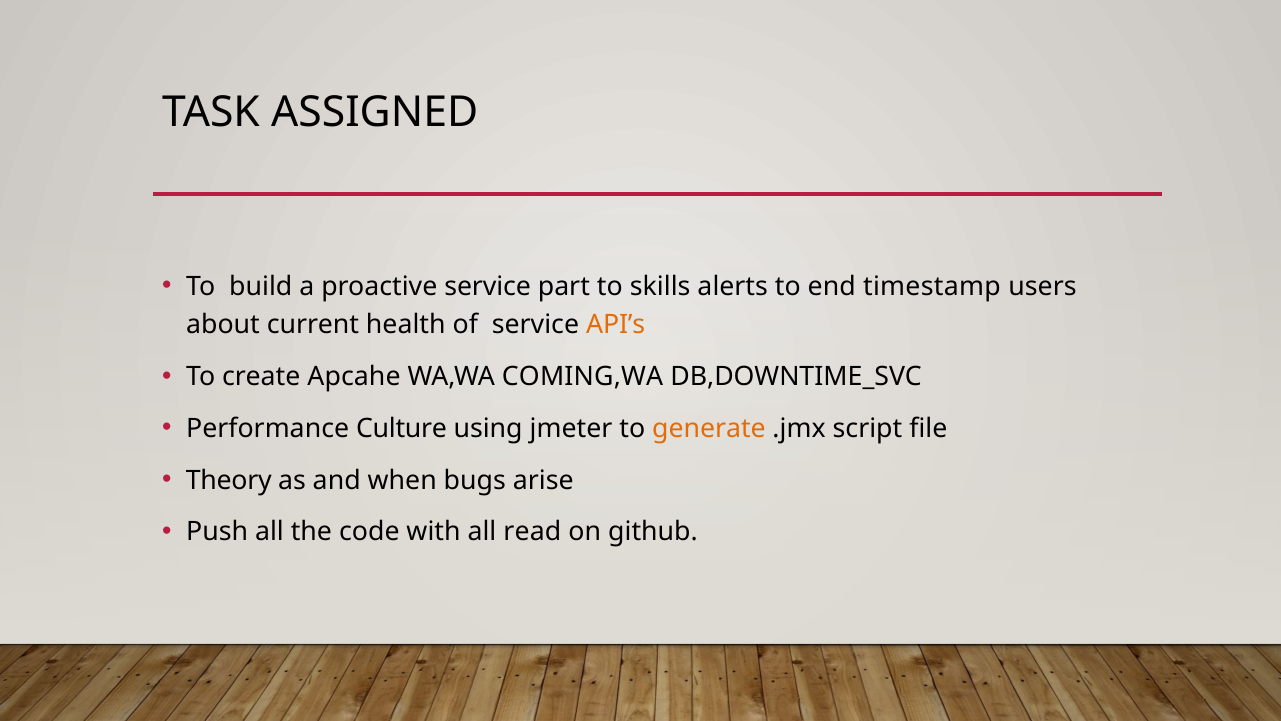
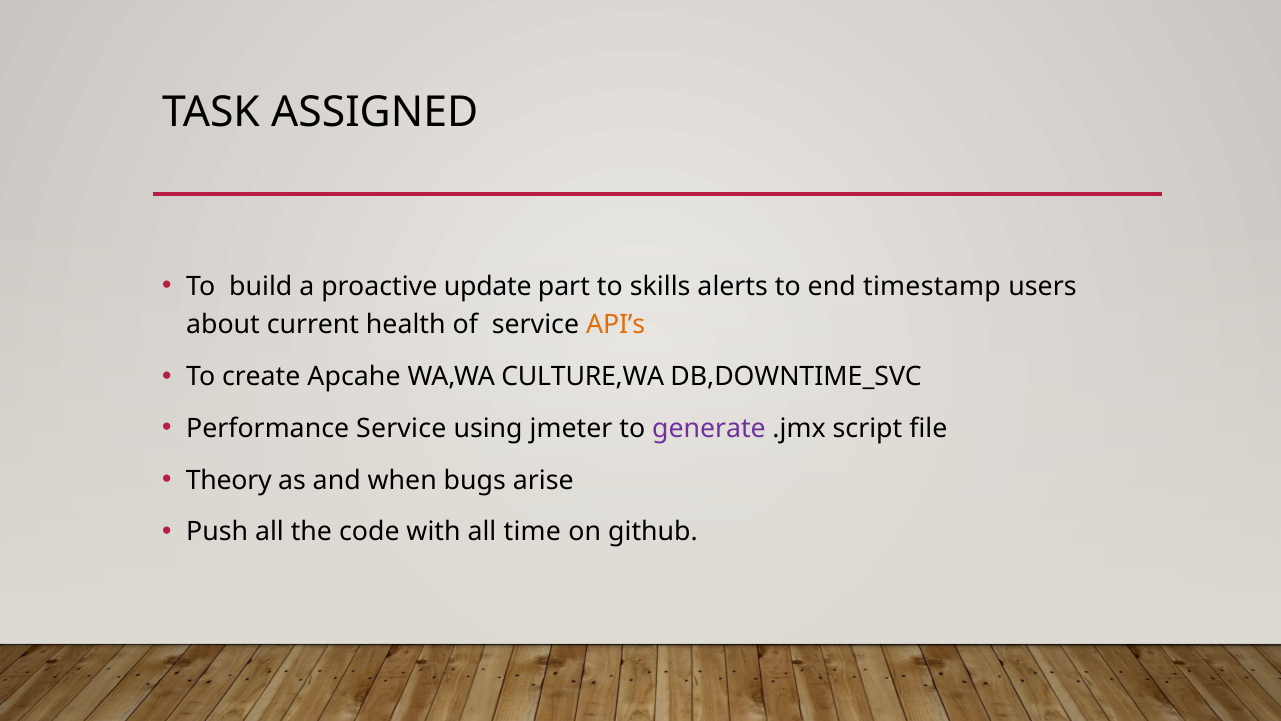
proactive service: service -> update
COMING,WA: COMING,WA -> CULTURE,WA
Performance Culture: Culture -> Service
generate colour: orange -> purple
read: read -> time
